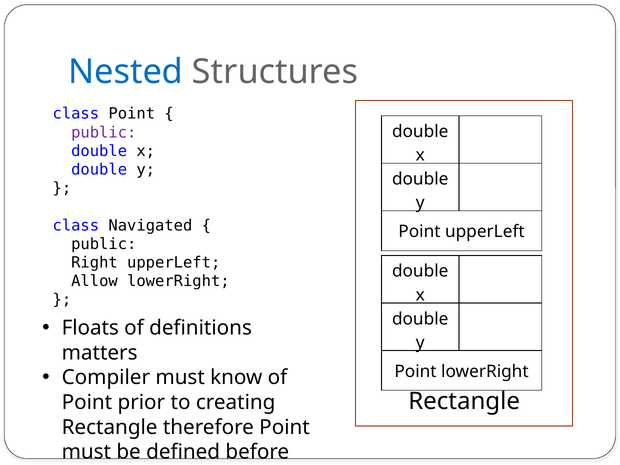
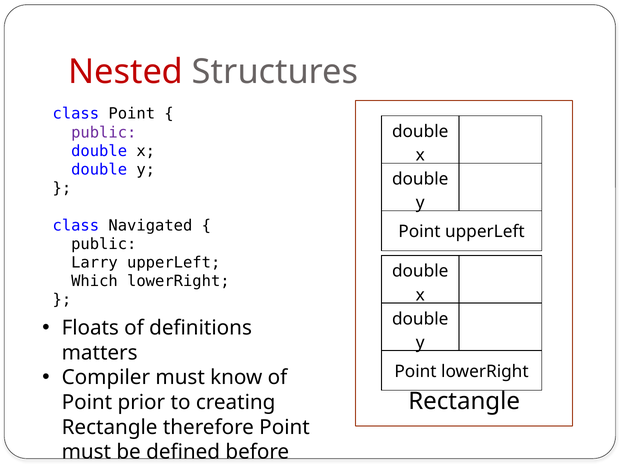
Nested colour: blue -> red
Right: Right -> Larry
Allow: Allow -> Which
